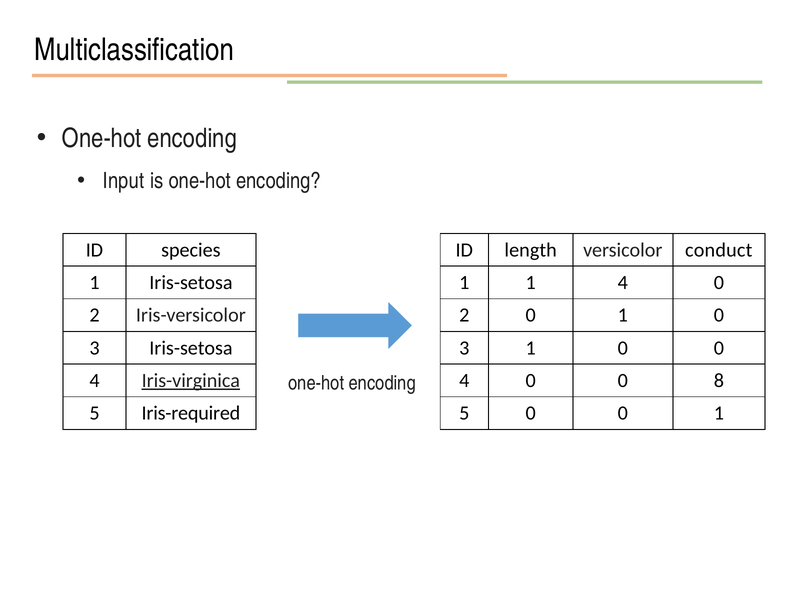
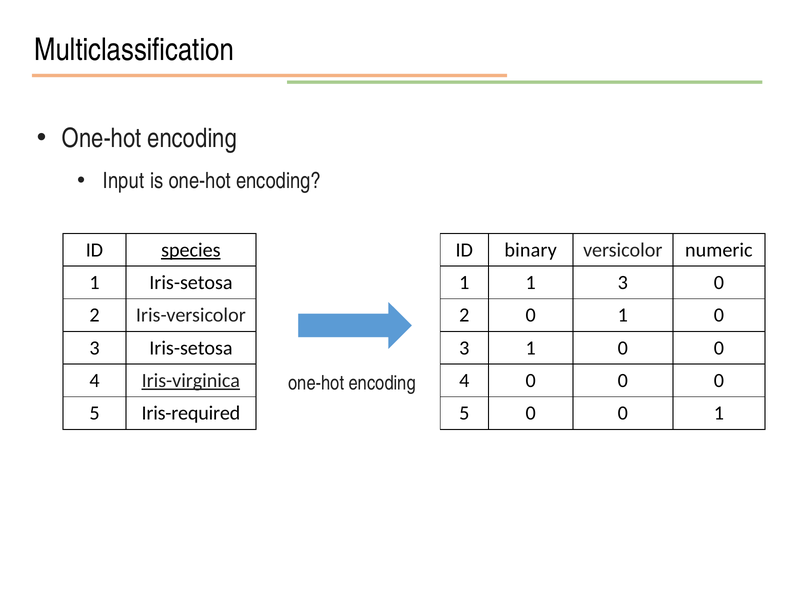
species underline: none -> present
length: length -> binary
conduct: conduct -> numeric
1 4: 4 -> 3
0 0 8: 8 -> 0
